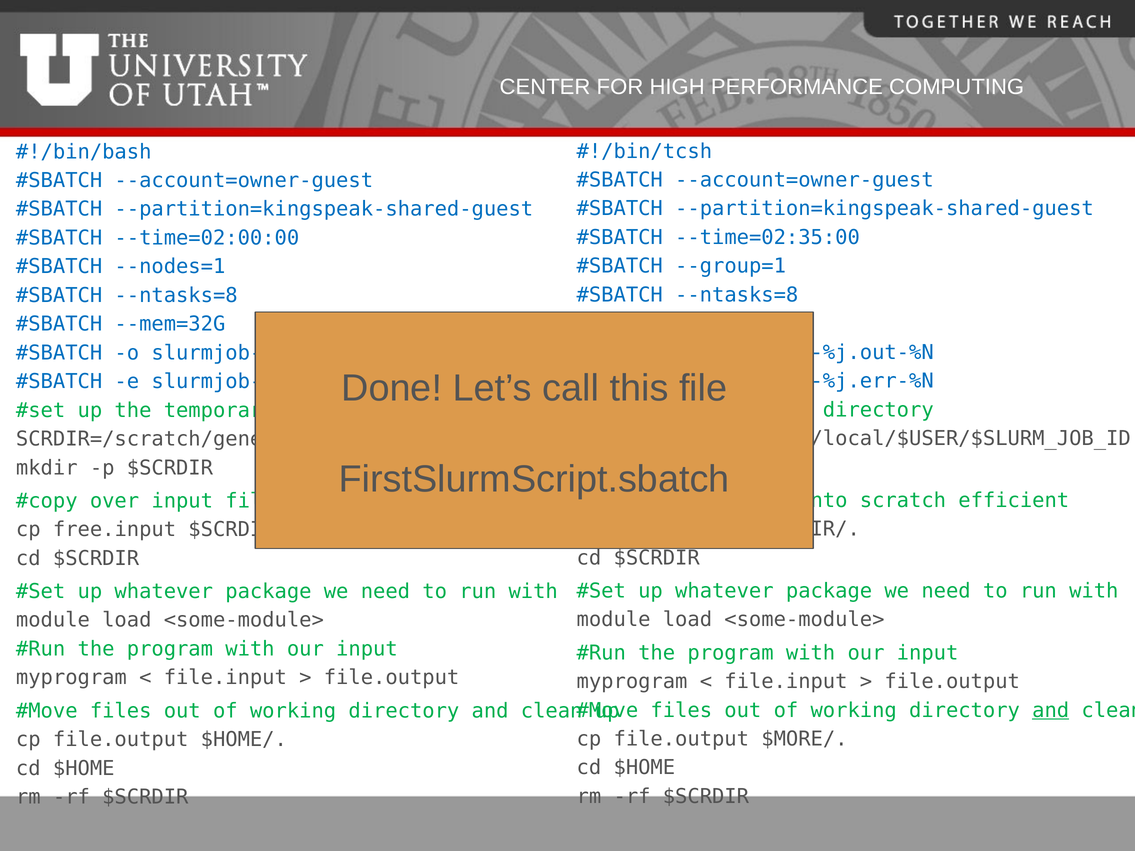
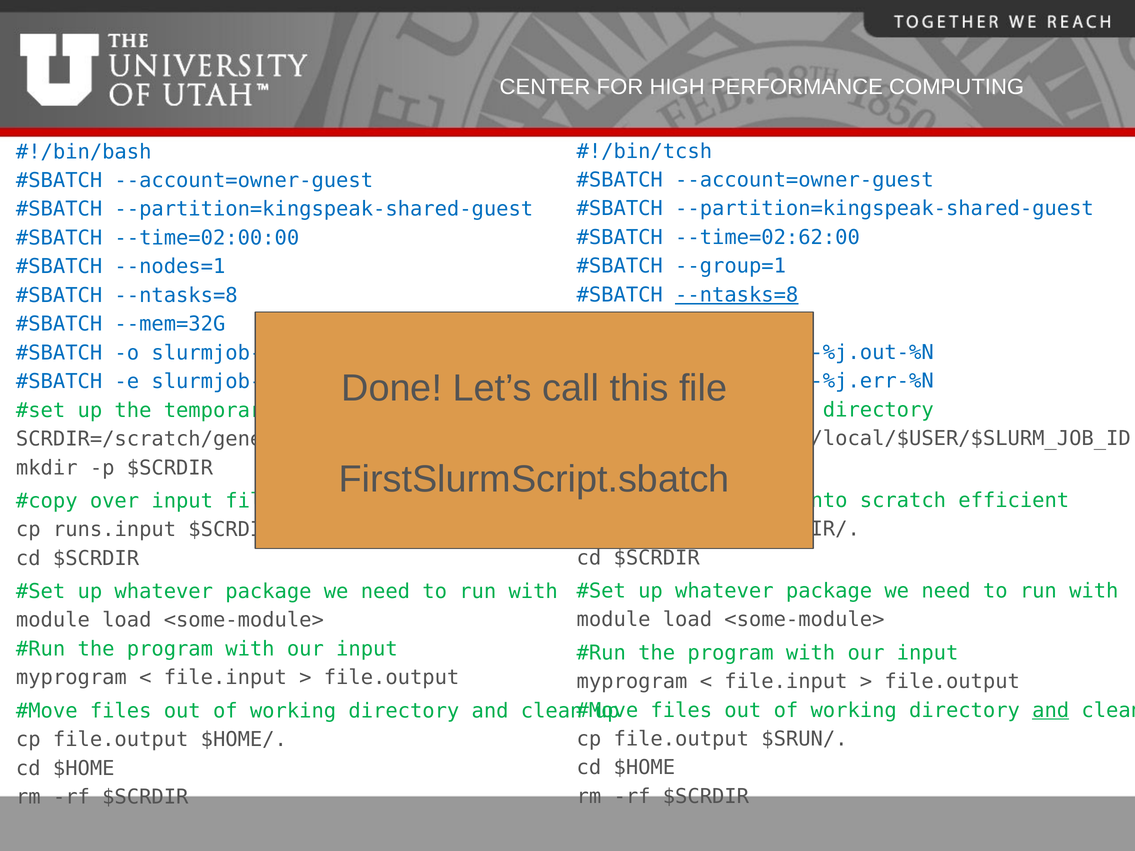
--time=02:35:00: --time=02:35:00 -> --time=02:62:00
--ntasks=8 at (737, 295) underline: none -> present
free.input: free.input -> runs.input
$MORE/: $MORE/ -> $SRUN/
